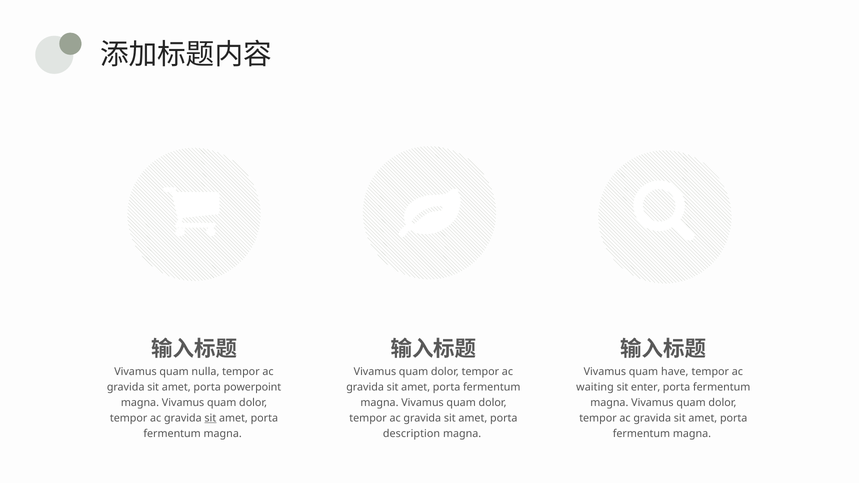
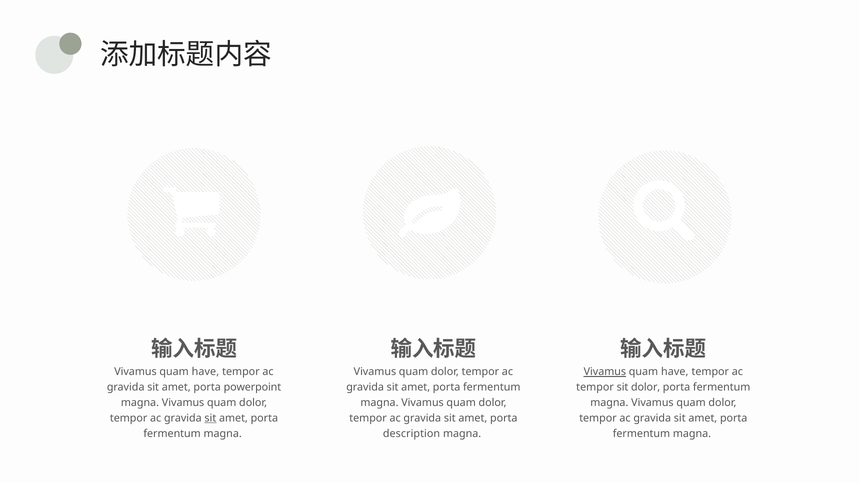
nulla at (205, 372): nulla -> have
Vivamus at (605, 372) underline: none -> present
waiting at (595, 388): waiting -> tempor
sit enter: enter -> dolor
